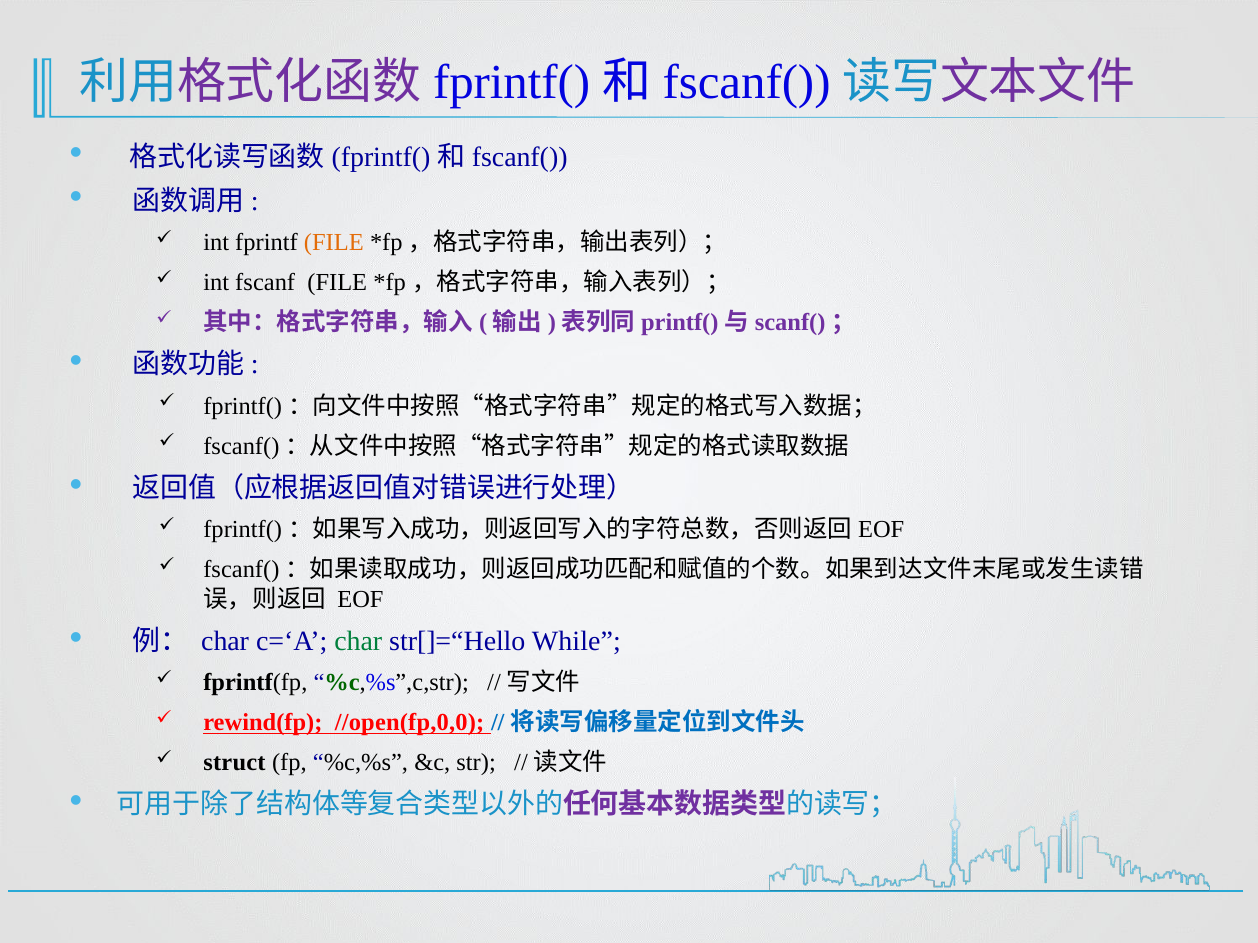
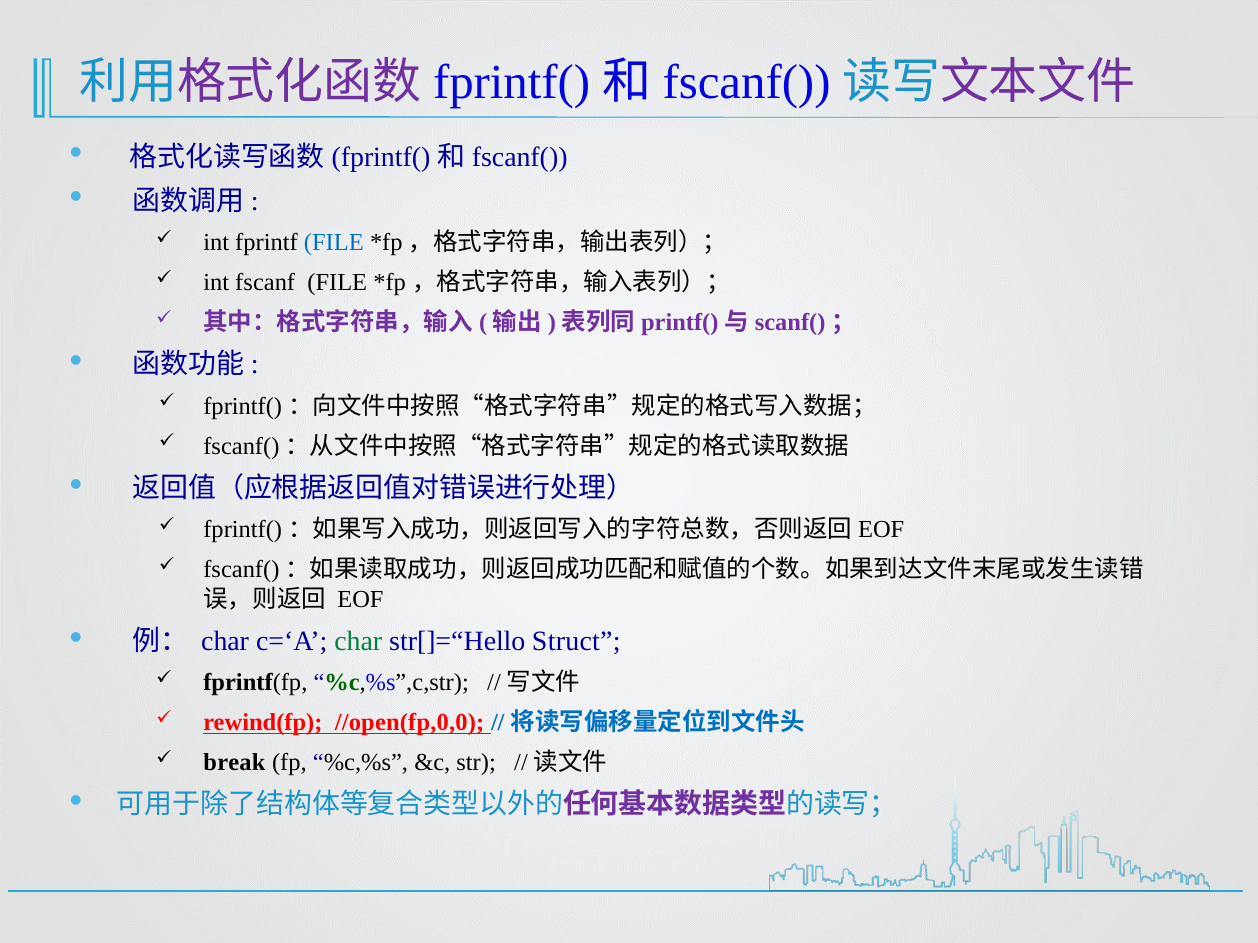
FILE at (334, 243) colour: orange -> blue
While: While -> Struct
struct: struct -> break
